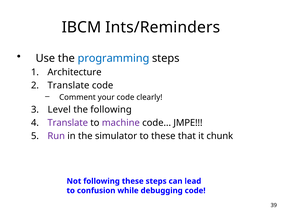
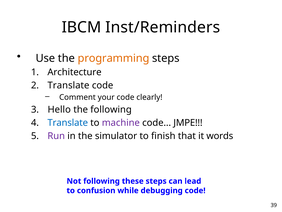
Ints/Reminders: Ints/Reminders -> Inst/Reminders
programming colour: blue -> orange
Level: Level -> Hello
Translate at (68, 123) colour: purple -> blue
to these: these -> finish
chunk: chunk -> words
